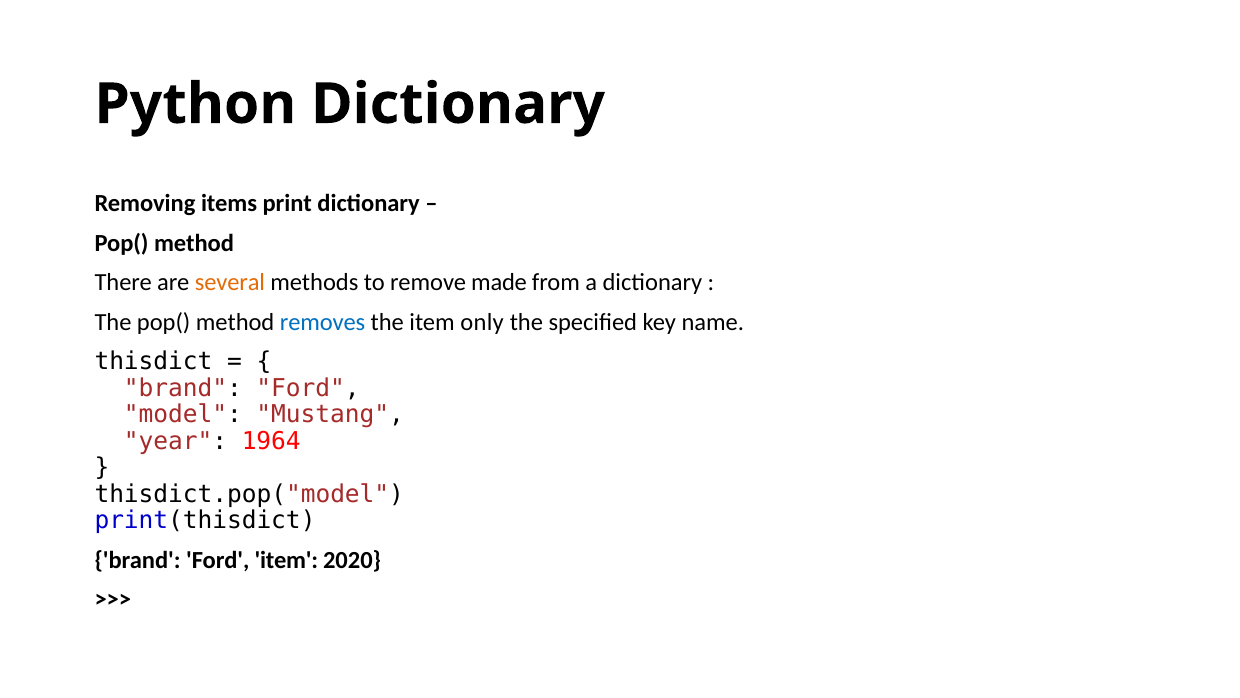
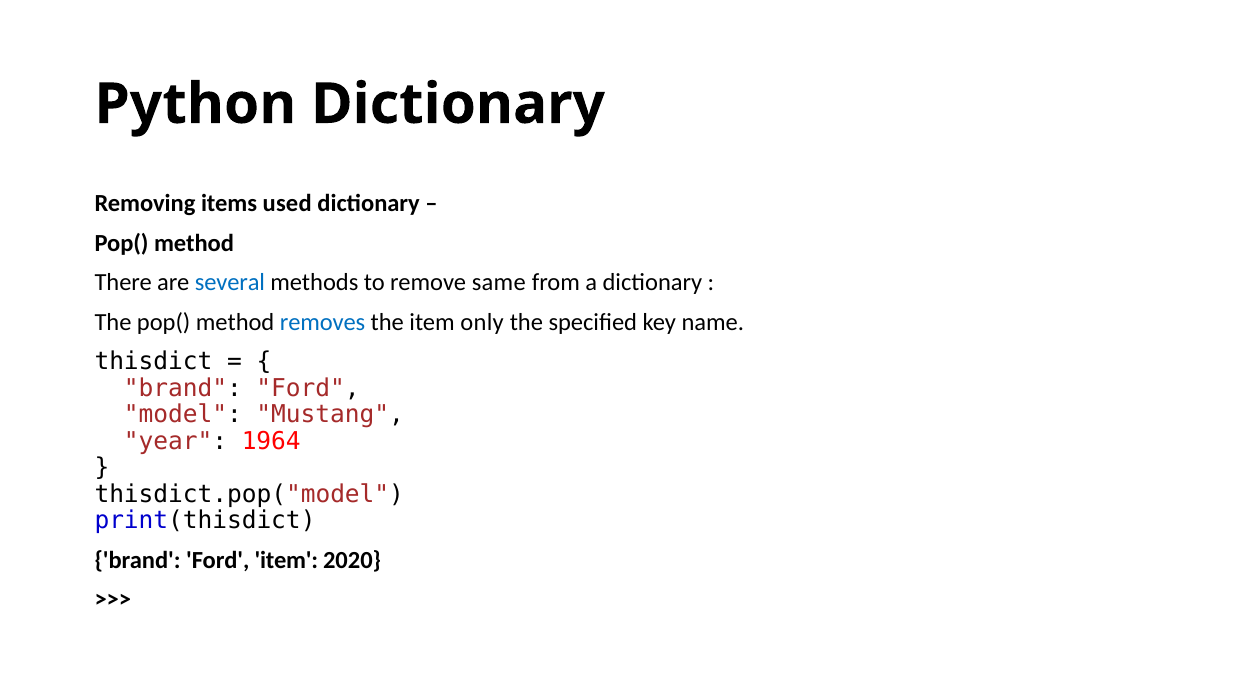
print: print -> used
several colour: orange -> blue
made: made -> same
